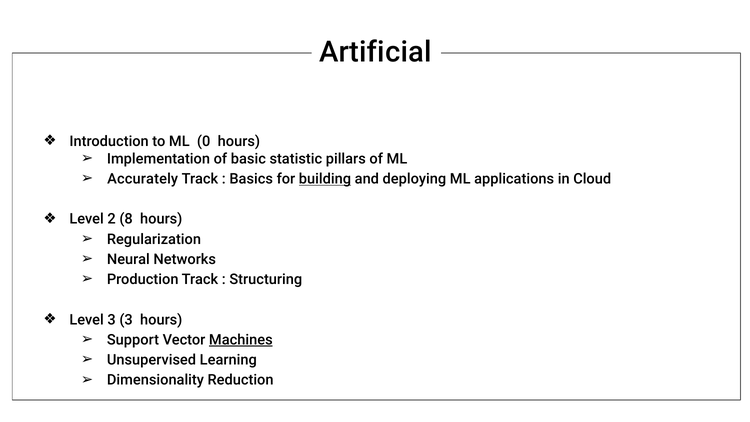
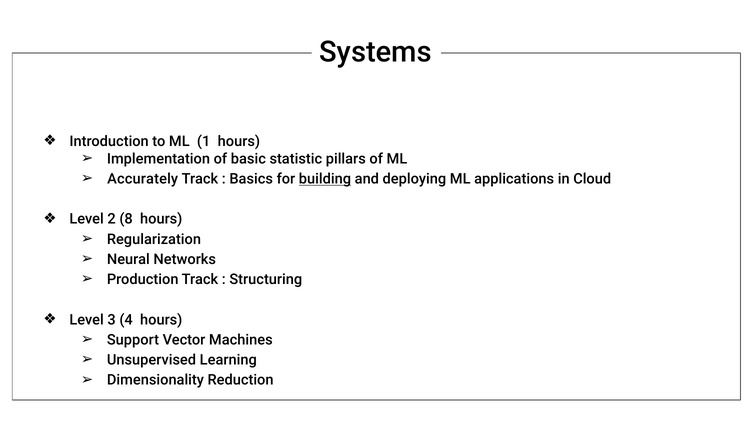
Artificial: Artificial -> Systems
0: 0 -> 1
3 3: 3 -> 4
Machines underline: present -> none
